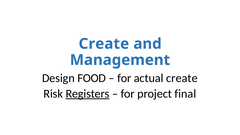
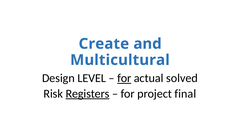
Management: Management -> Multicultural
FOOD: FOOD -> LEVEL
for at (124, 78) underline: none -> present
actual create: create -> solved
